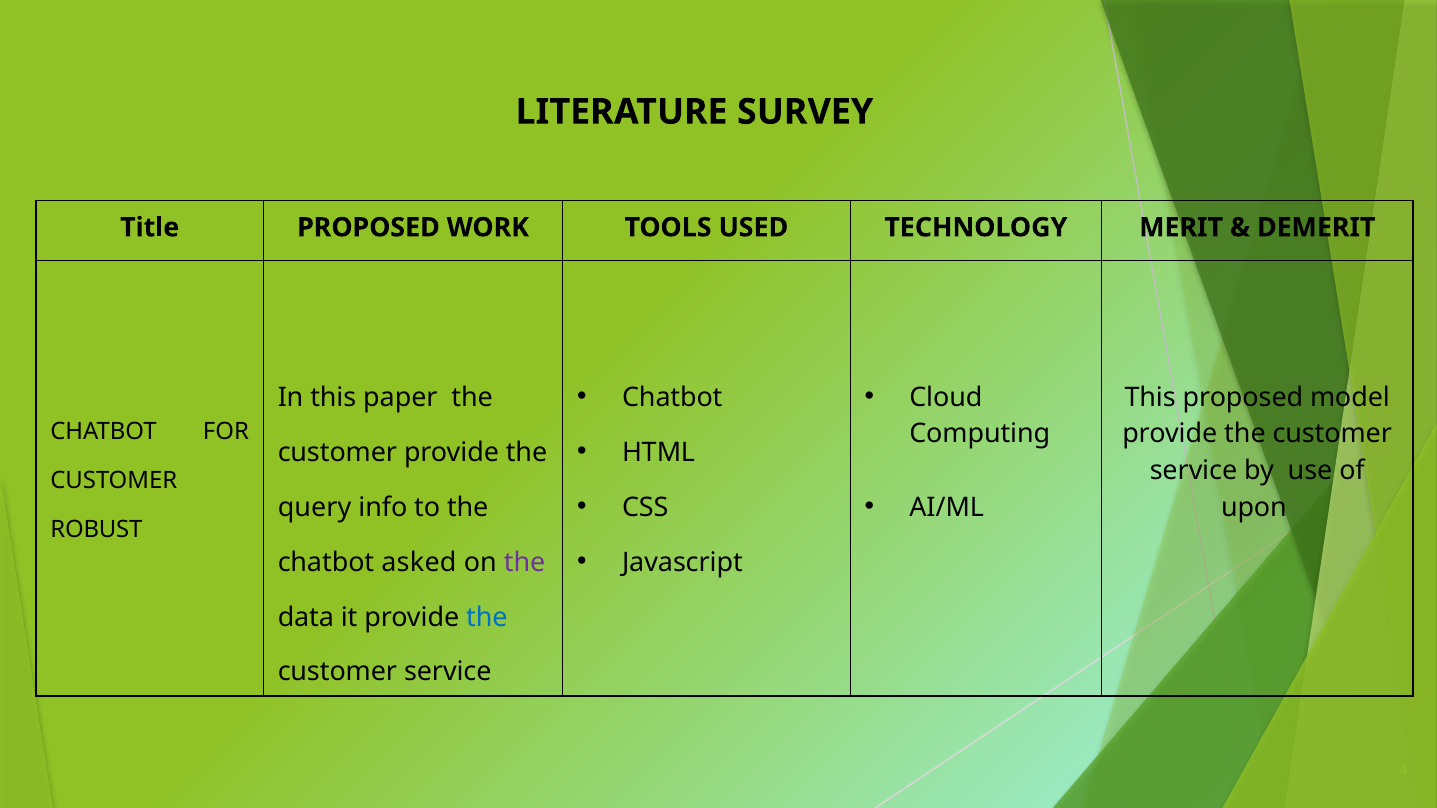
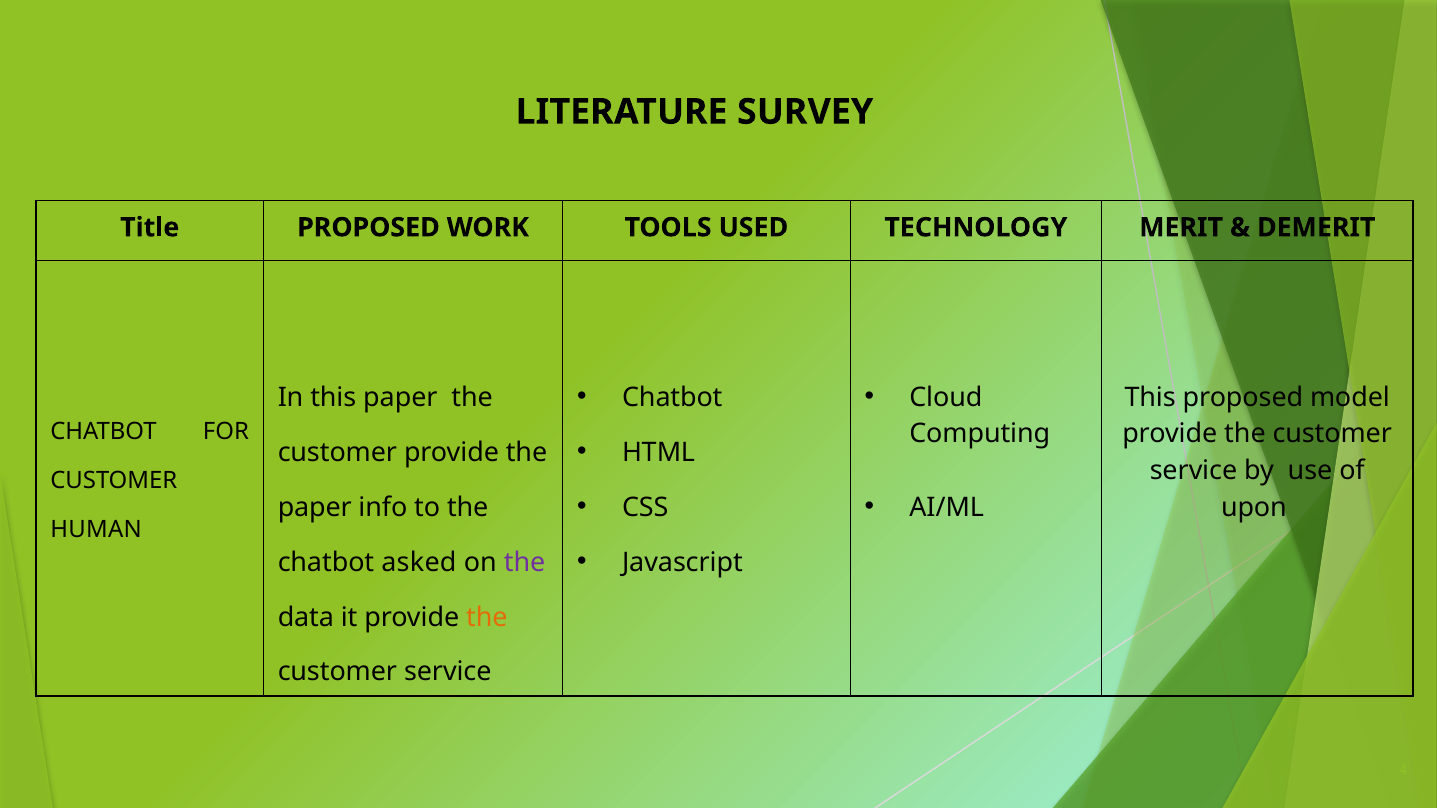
query at (315, 507): query -> paper
ROBUST: ROBUST -> HUMAN
the at (487, 617) colour: blue -> orange
